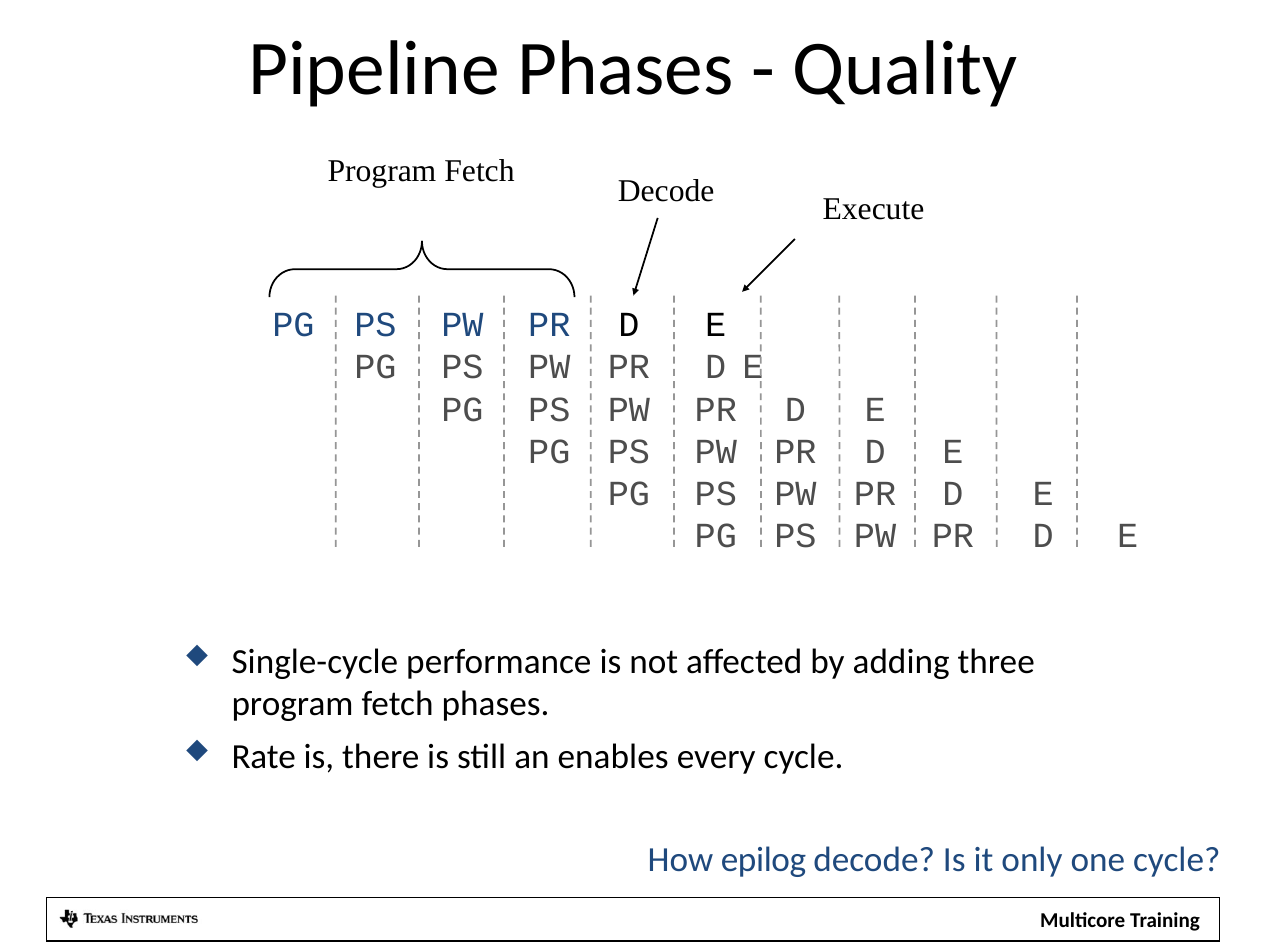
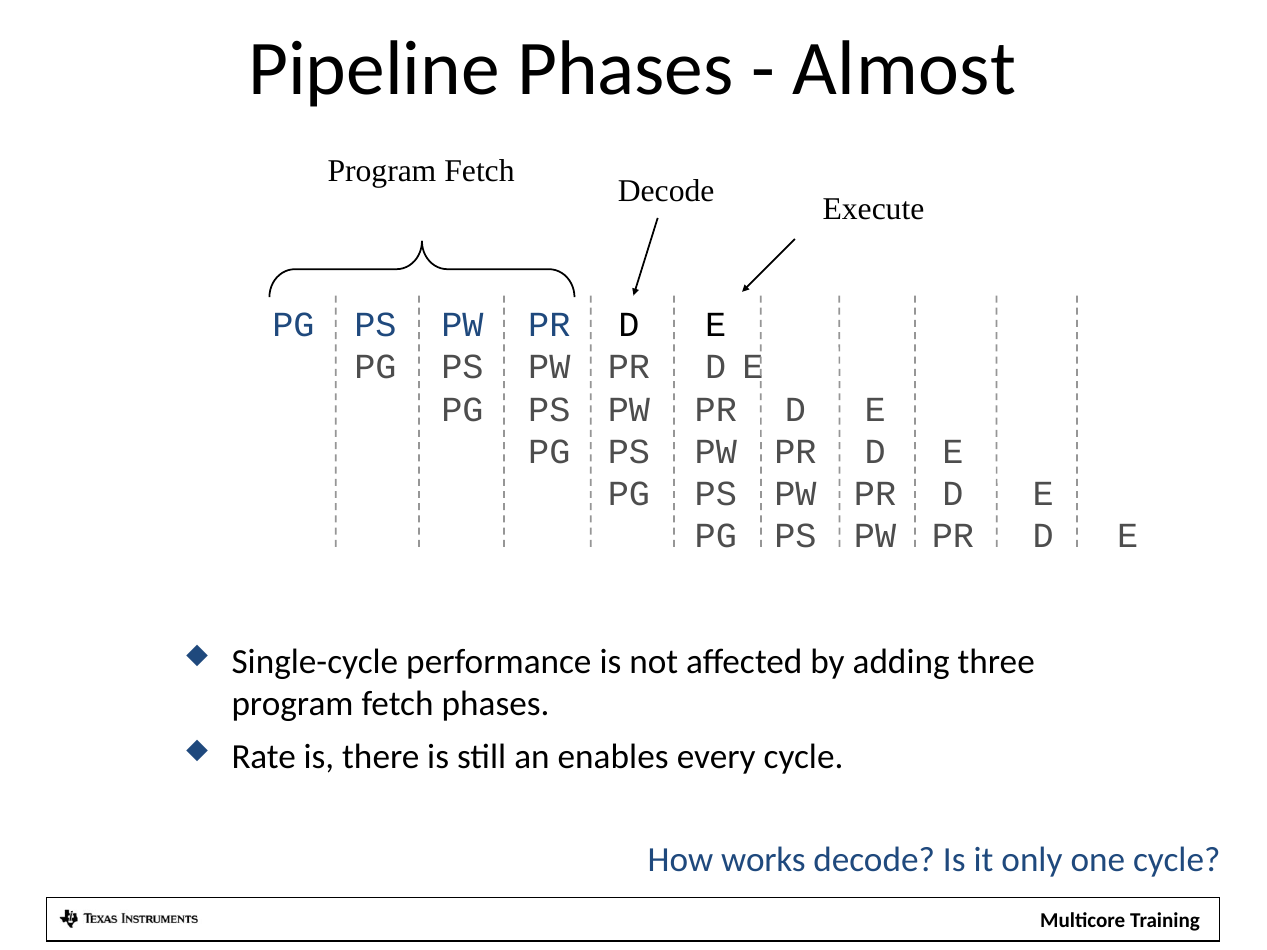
Quality: Quality -> Almost
epilog: epilog -> works
